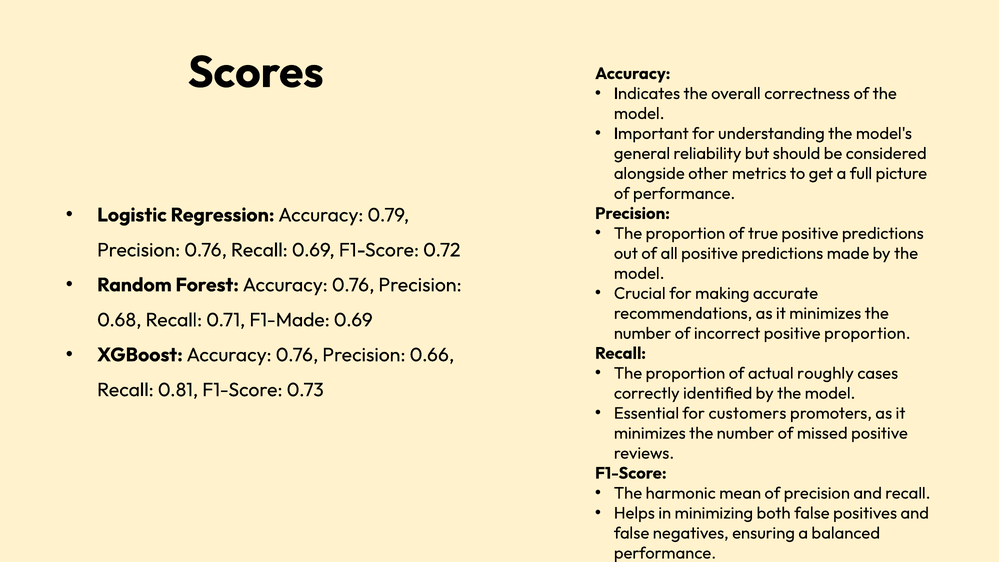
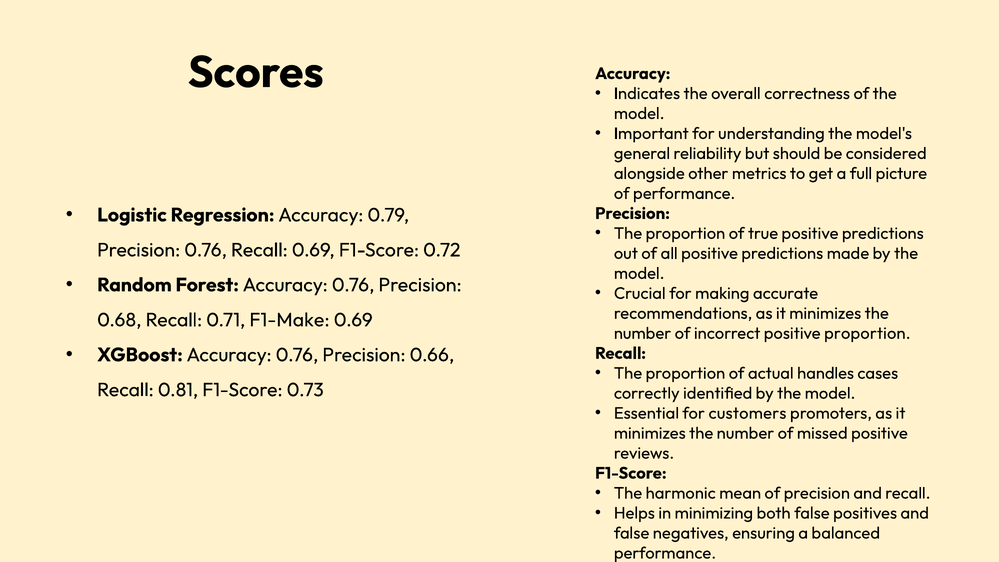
F1-Made: F1-Made -> F1-Make
roughly: roughly -> handles
